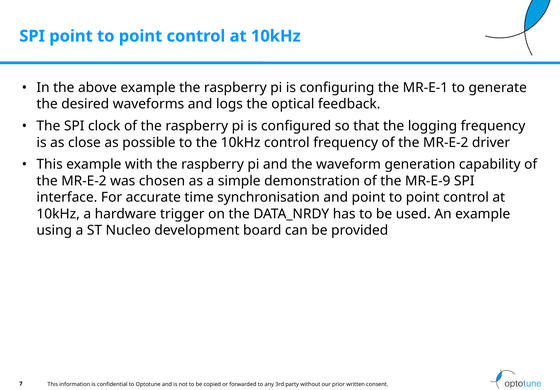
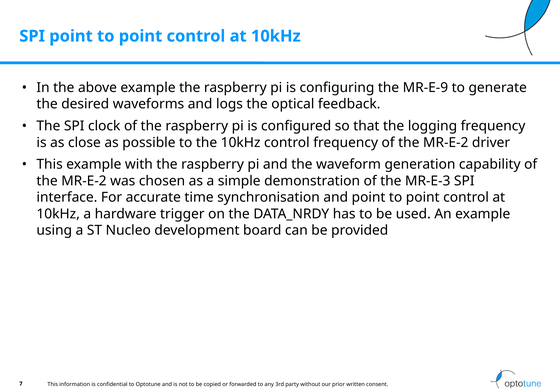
MR-E-1: MR-E-1 -> MR-E-9
MR-E-9: MR-E-9 -> MR-E-3
